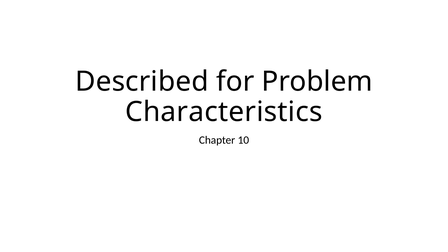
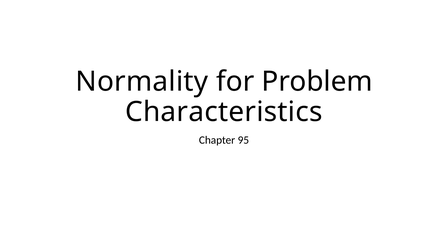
Described: Described -> Normality
10: 10 -> 95
